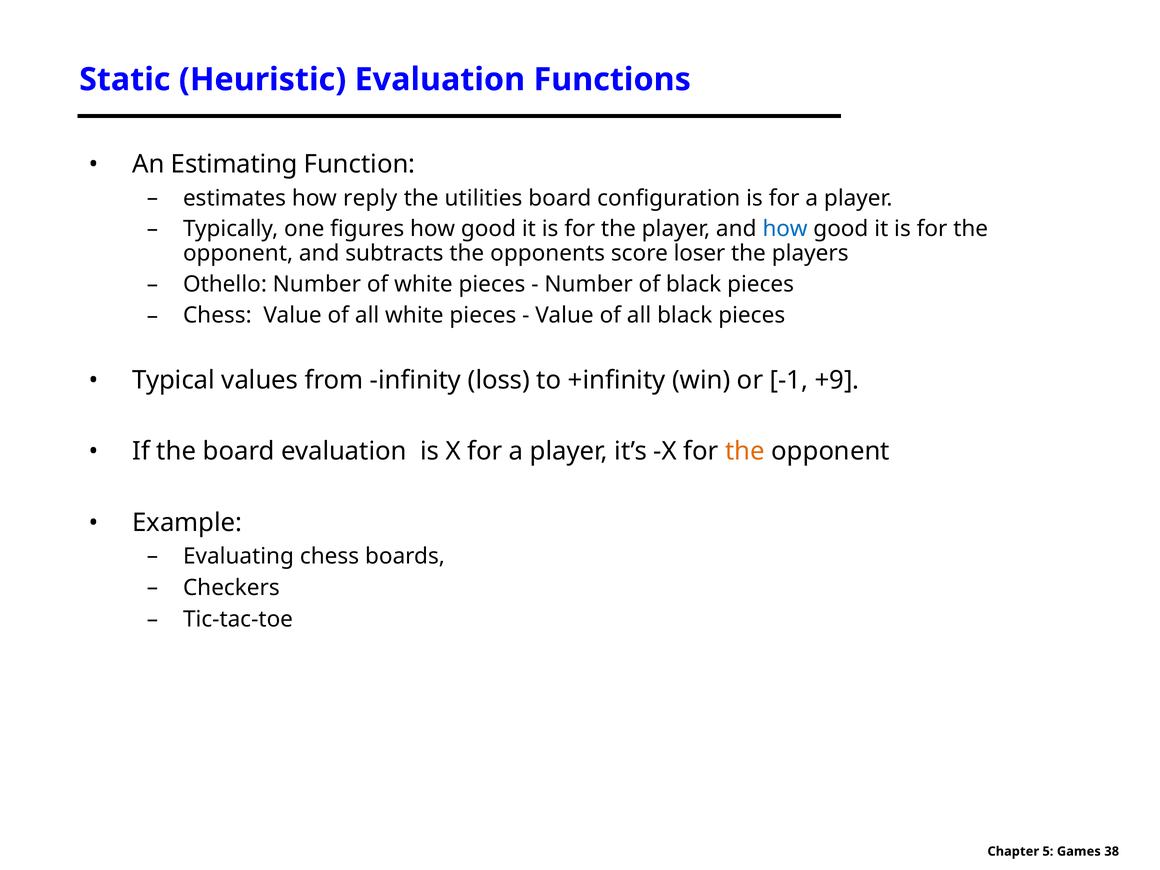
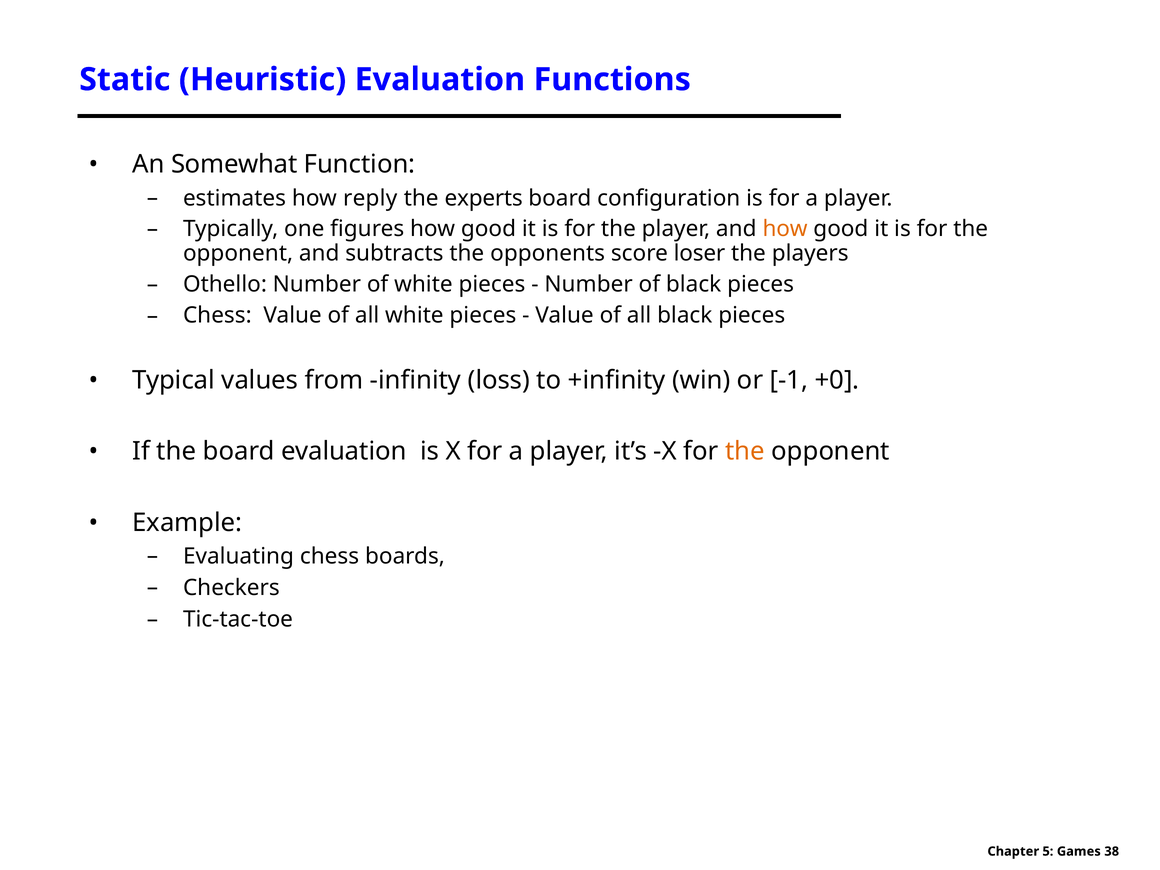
Estimating: Estimating -> Somewhat
utilities: utilities -> experts
how at (785, 229) colour: blue -> orange
+9: +9 -> +0
